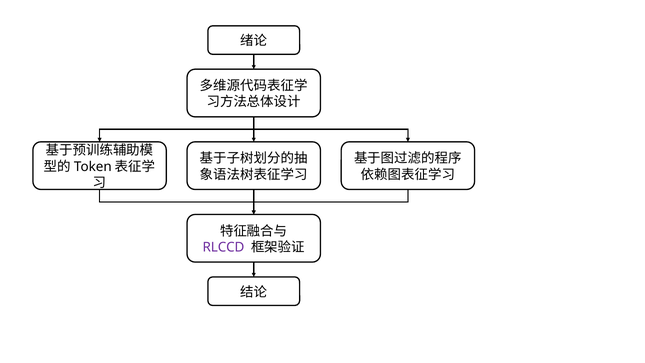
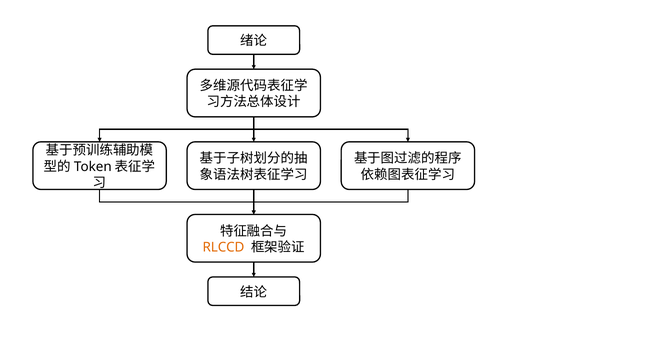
RLCCD colour: purple -> orange
